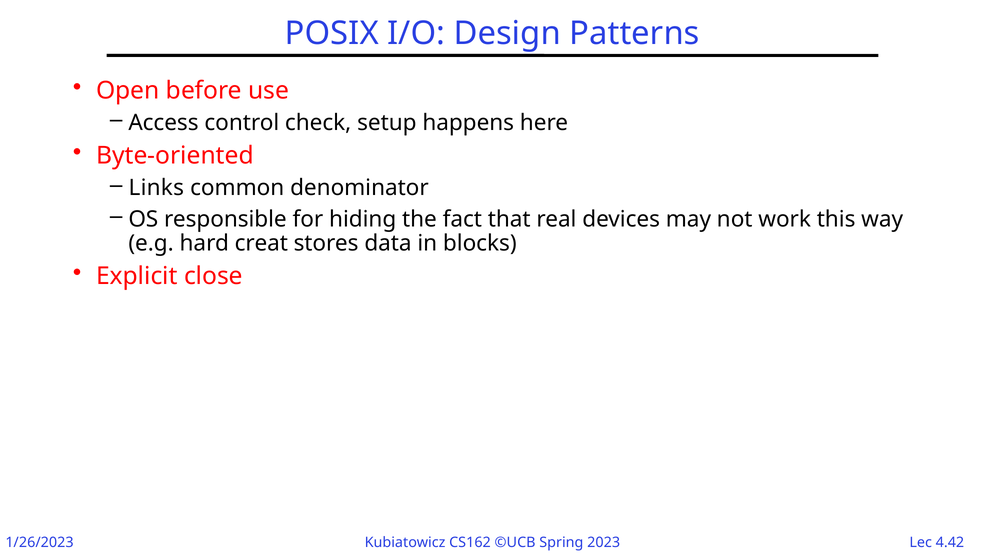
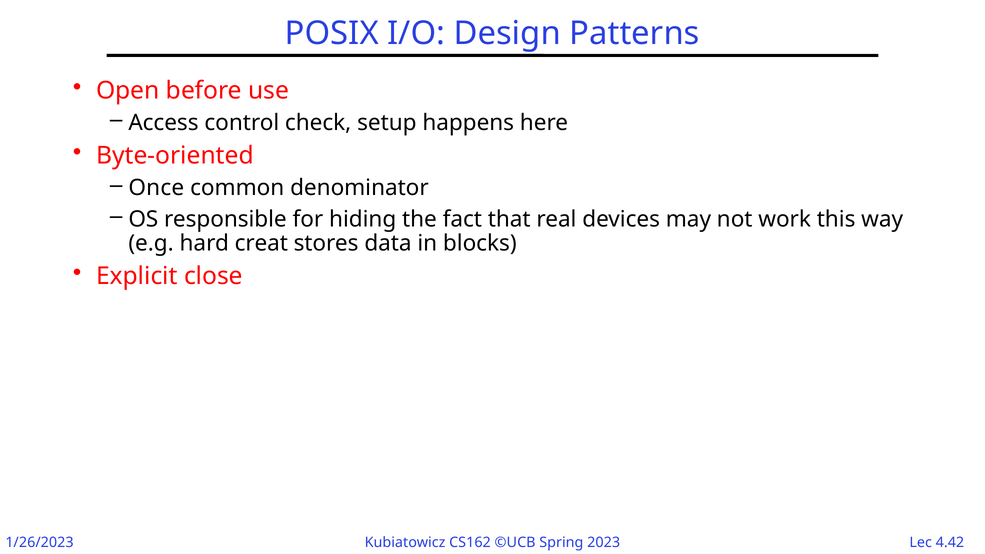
Links: Links -> Once
